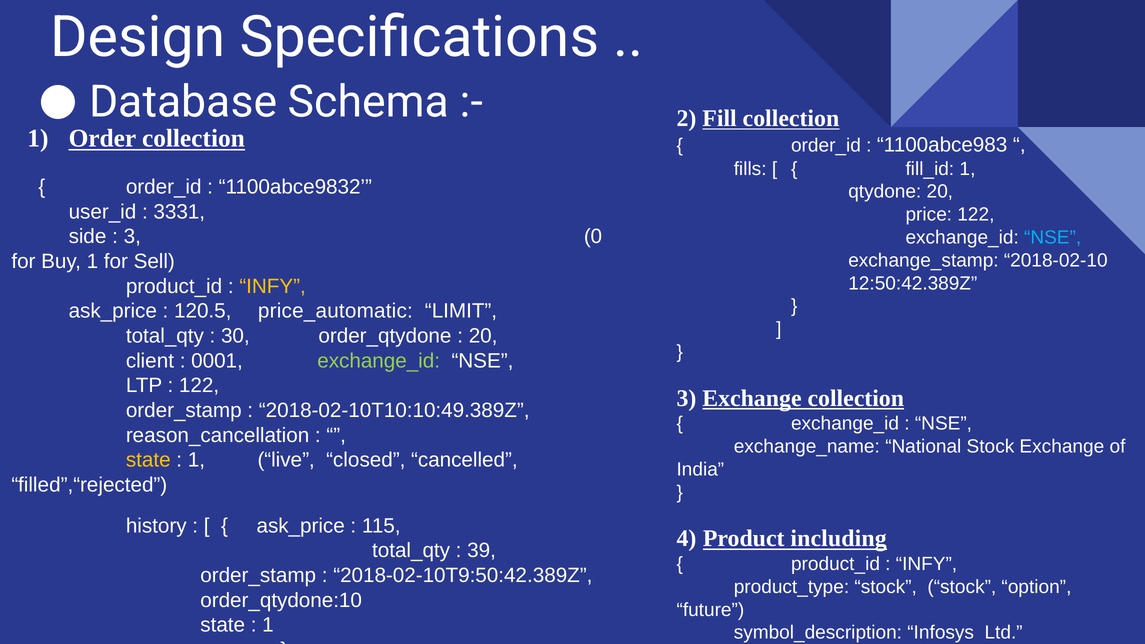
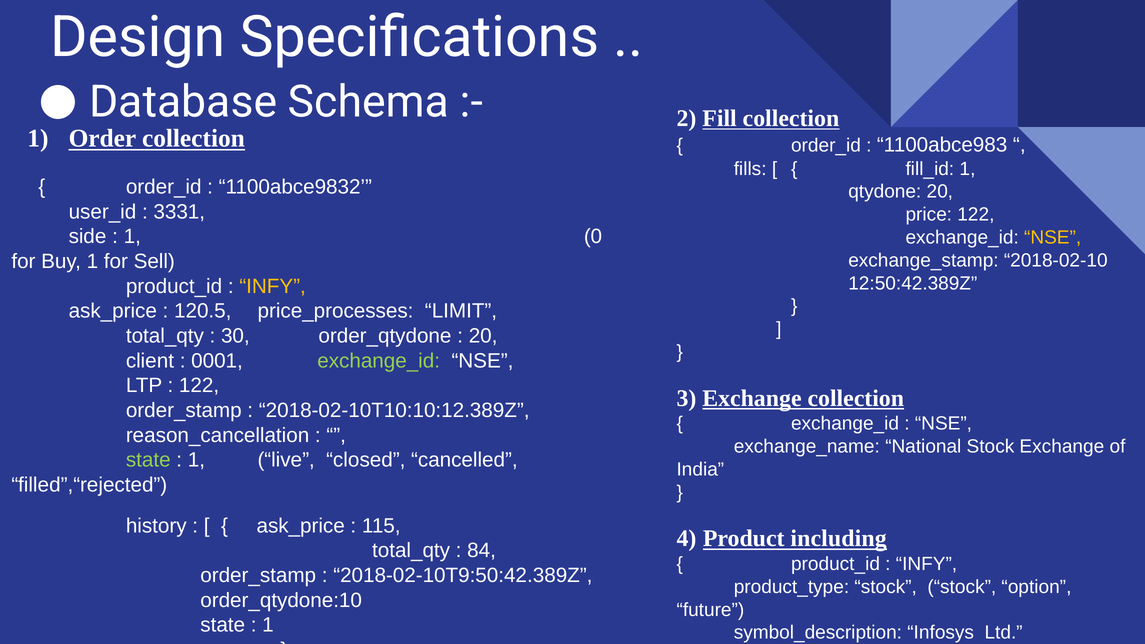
3 at (132, 237): 3 -> 1
NSE at (1053, 237) colour: light blue -> yellow
price_automatic: price_automatic -> price_processes
2018-02-10T10:10:49.389Z: 2018-02-10T10:10:49.389Z -> 2018-02-10T10:10:12.389Z
state at (148, 460) colour: yellow -> light green
39: 39 -> 84
